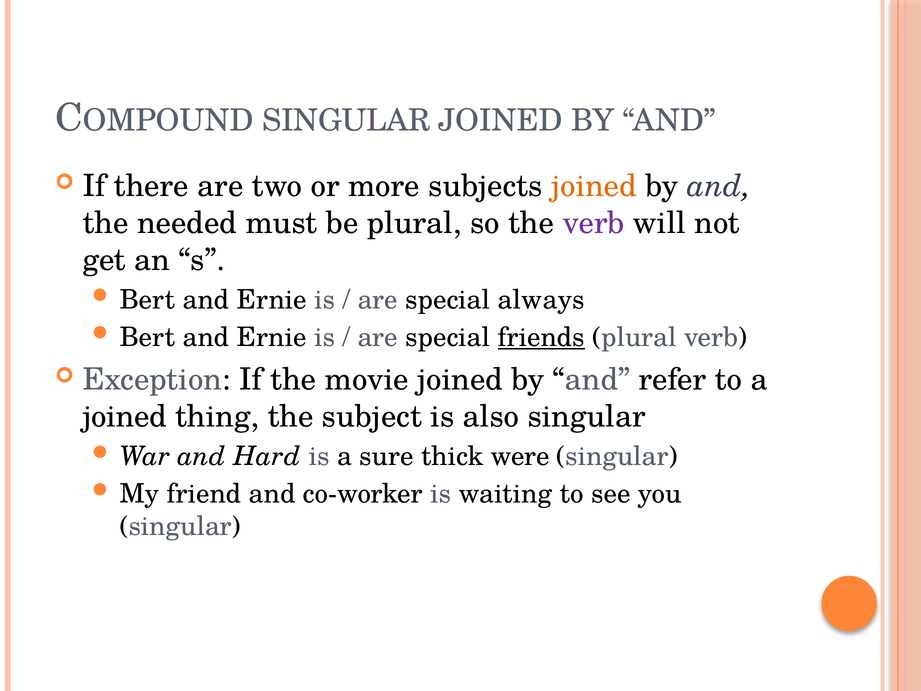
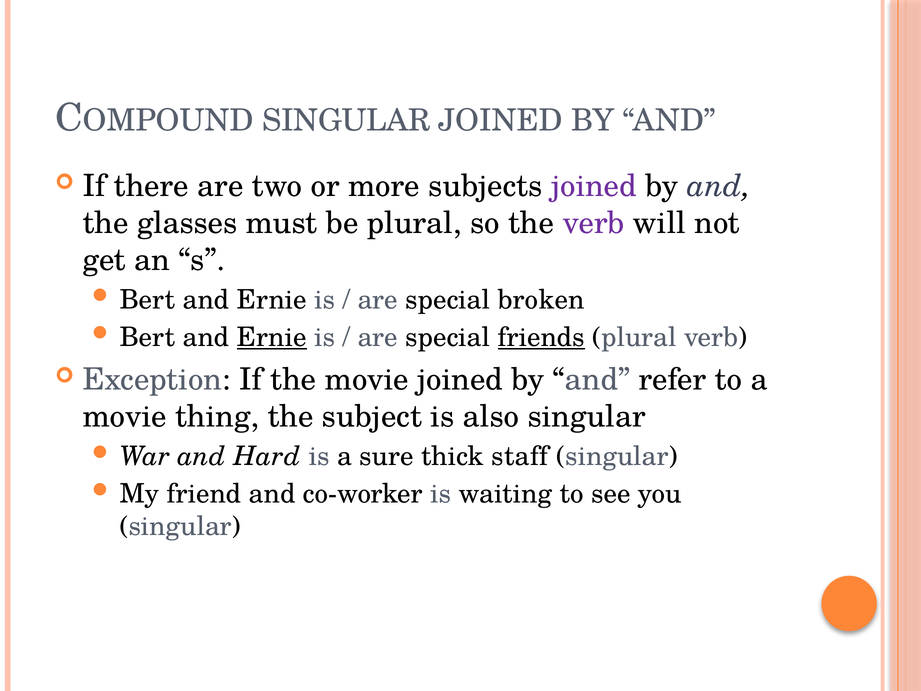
joined at (594, 186) colour: orange -> purple
needed: needed -> glasses
always: always -> broken
Ernie at (272, 337) underline: none -> present
joined at (125, 417): joined -> movie
were: were -> staff
